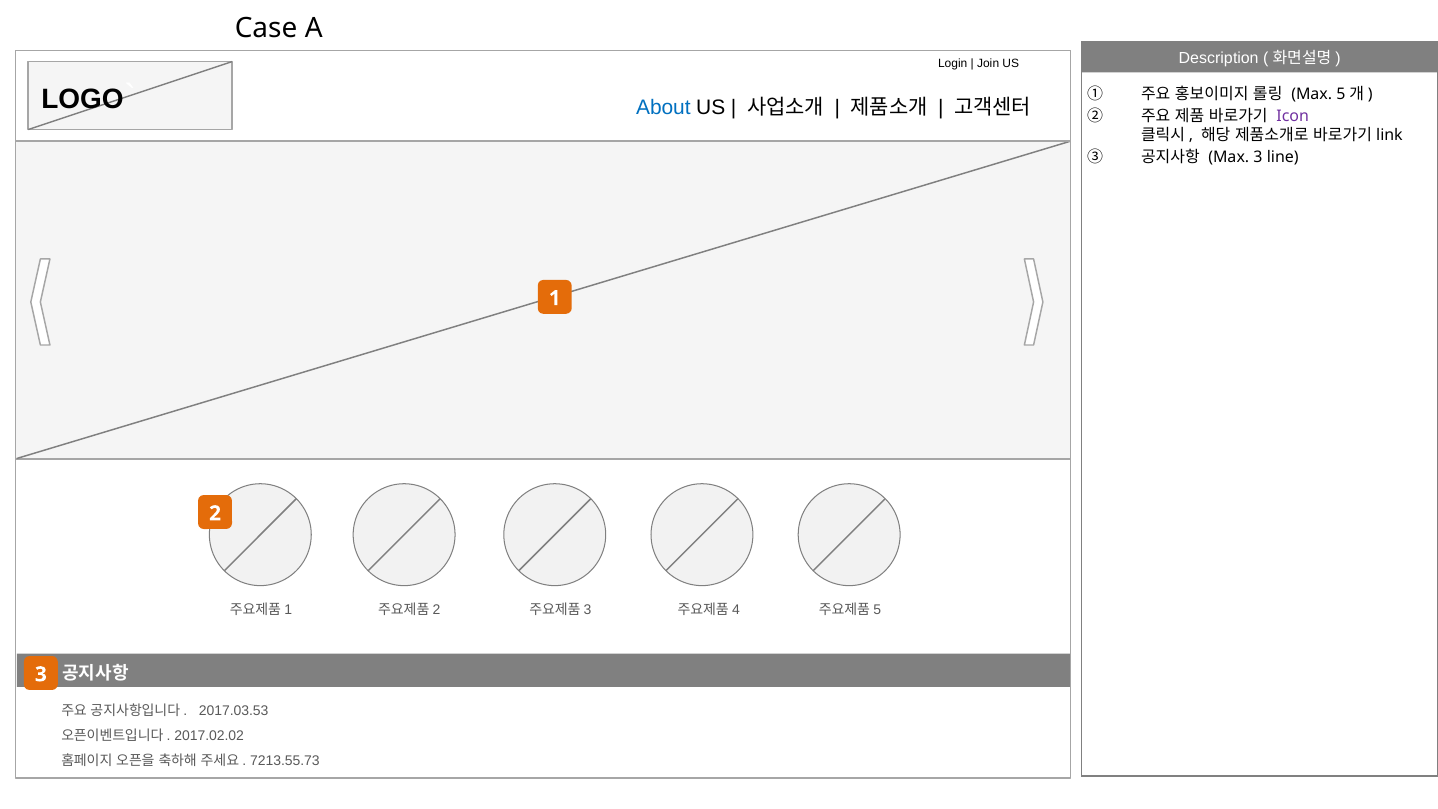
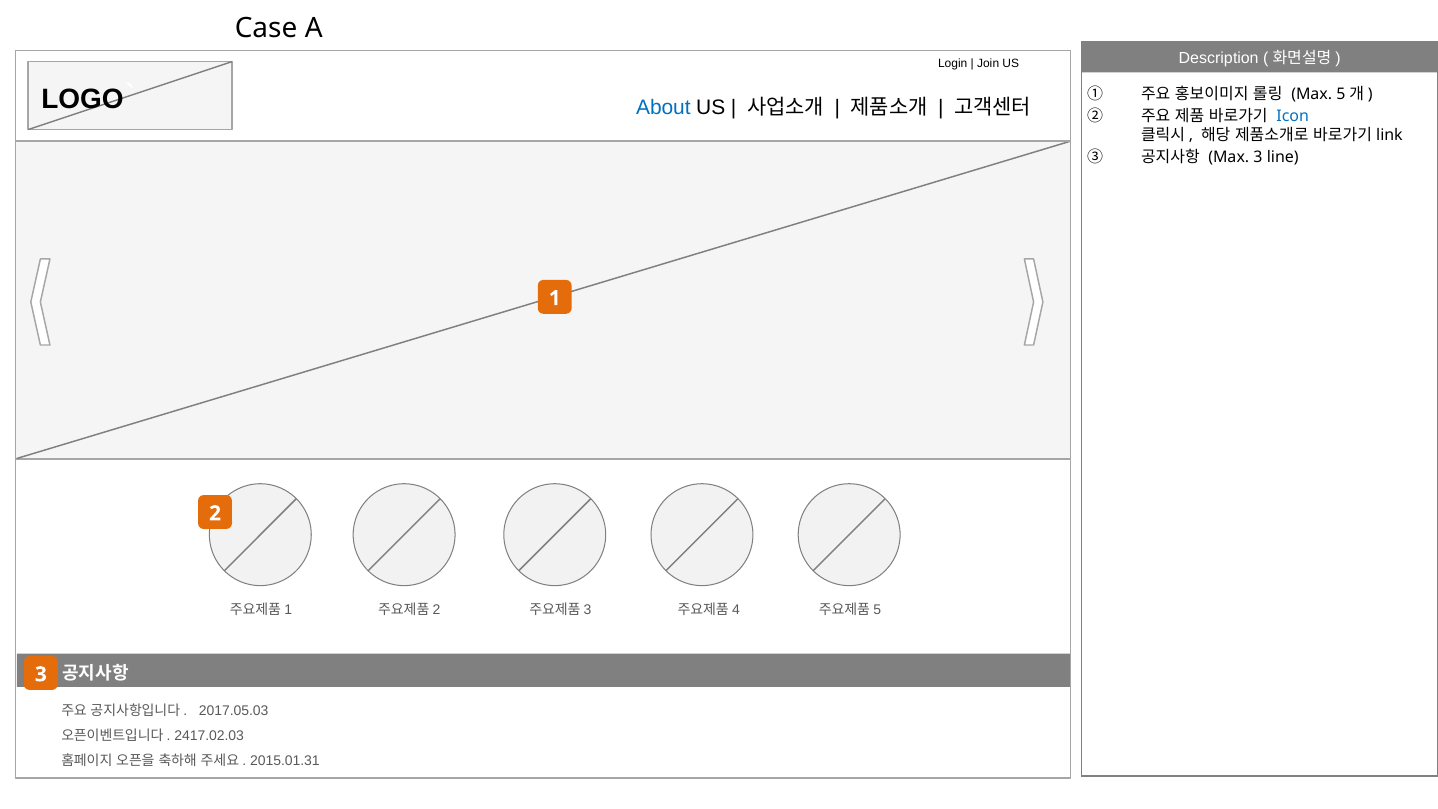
Icon colour: purple -> blue
2017.03.53: 2017.03.53 -> 2017.05.03
2017.02.02: 2017.02.02 -> 2417.02.03
7213.55.73: 7213.55.73 -> 2015.01.31
